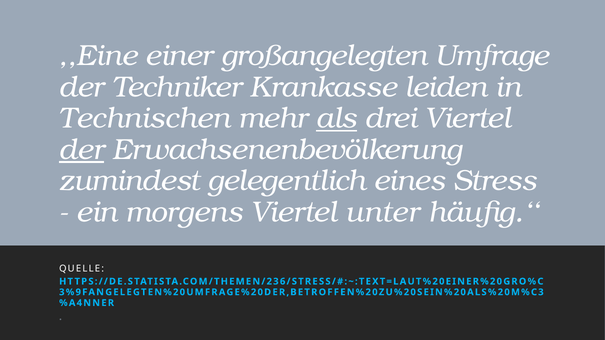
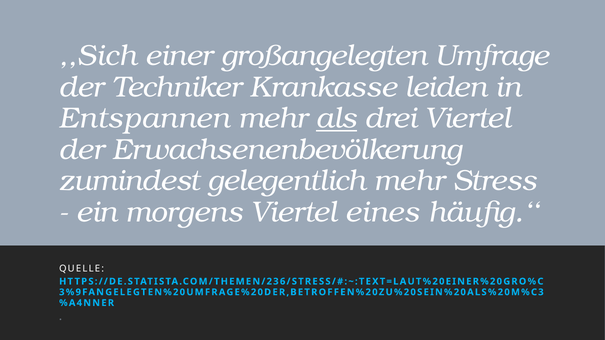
,,Eine: ,,Eine -> ,,Sich
Technischen: Technischen -> Entspannen
der at (82, 150) underline: present -> none
gelegentlich eines: eines -> mehr
unter: unter -> eines
